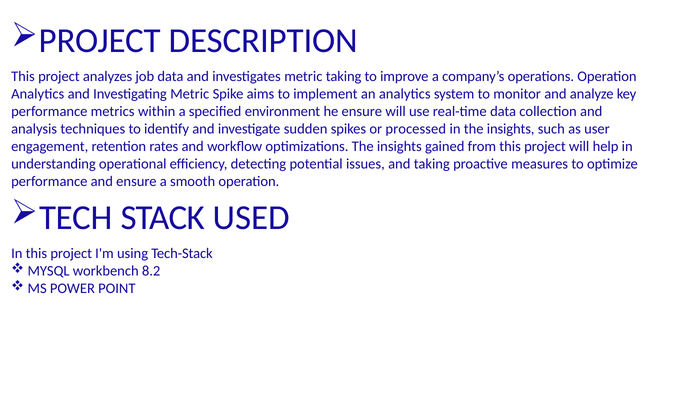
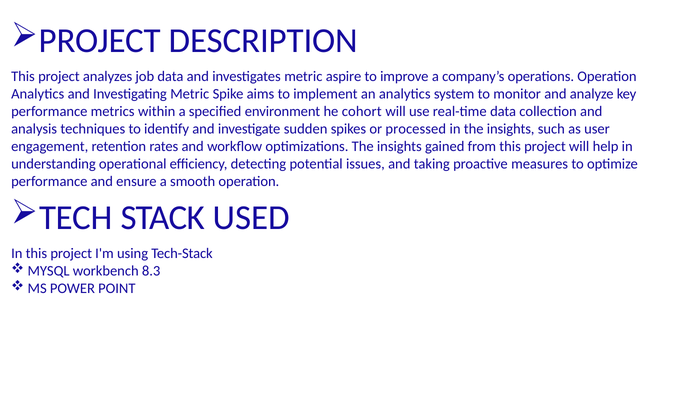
metric taking: taking -> aspire
he ensure: ensure -> cohort
8.2: 8.2 -> 8.3
